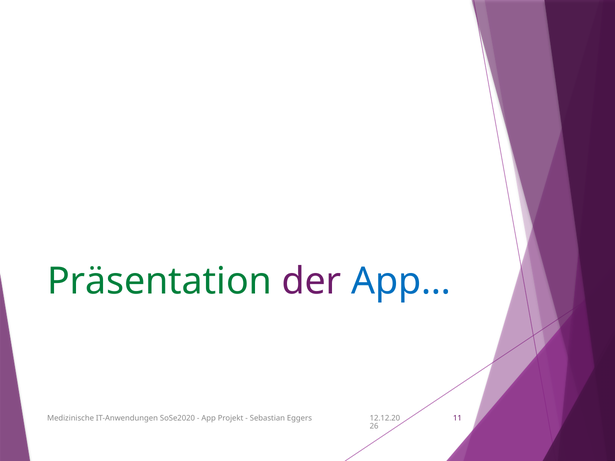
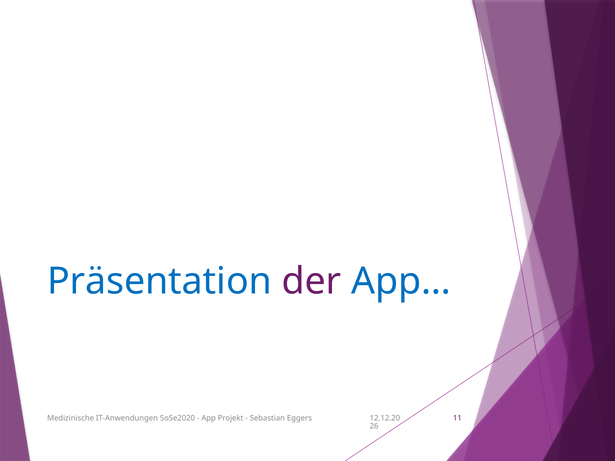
Präsentation colour: green -> blue
